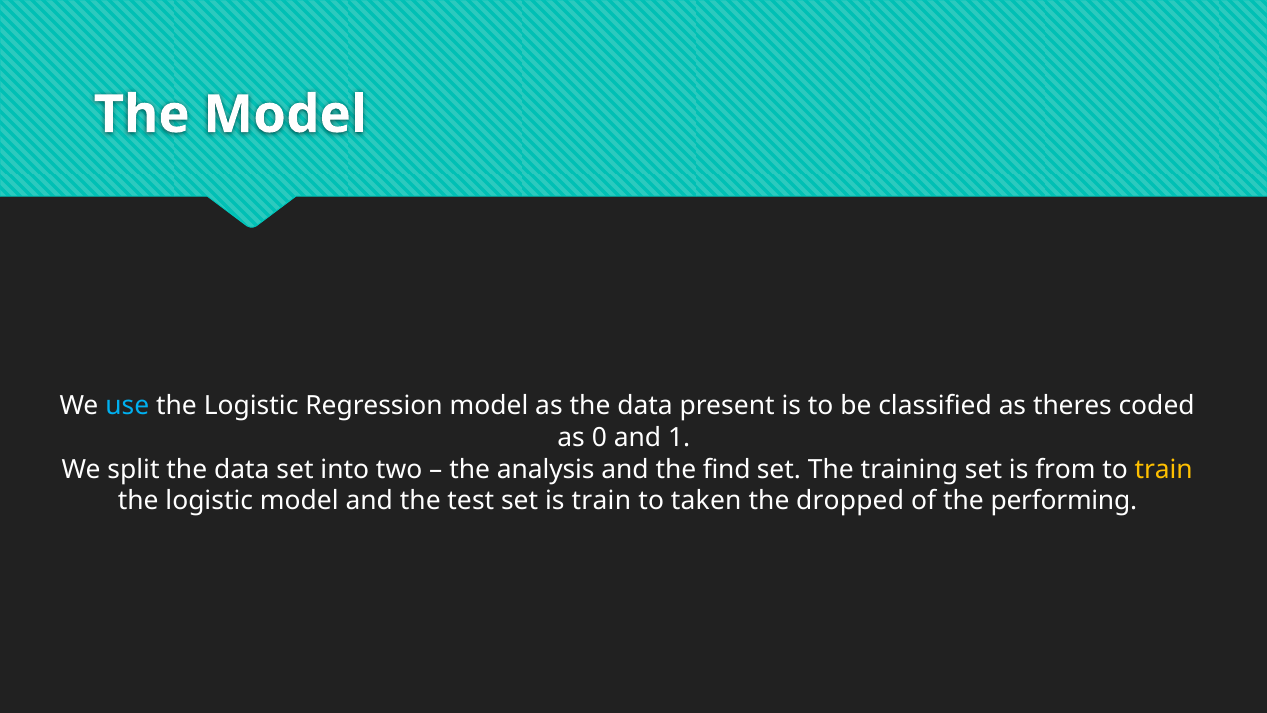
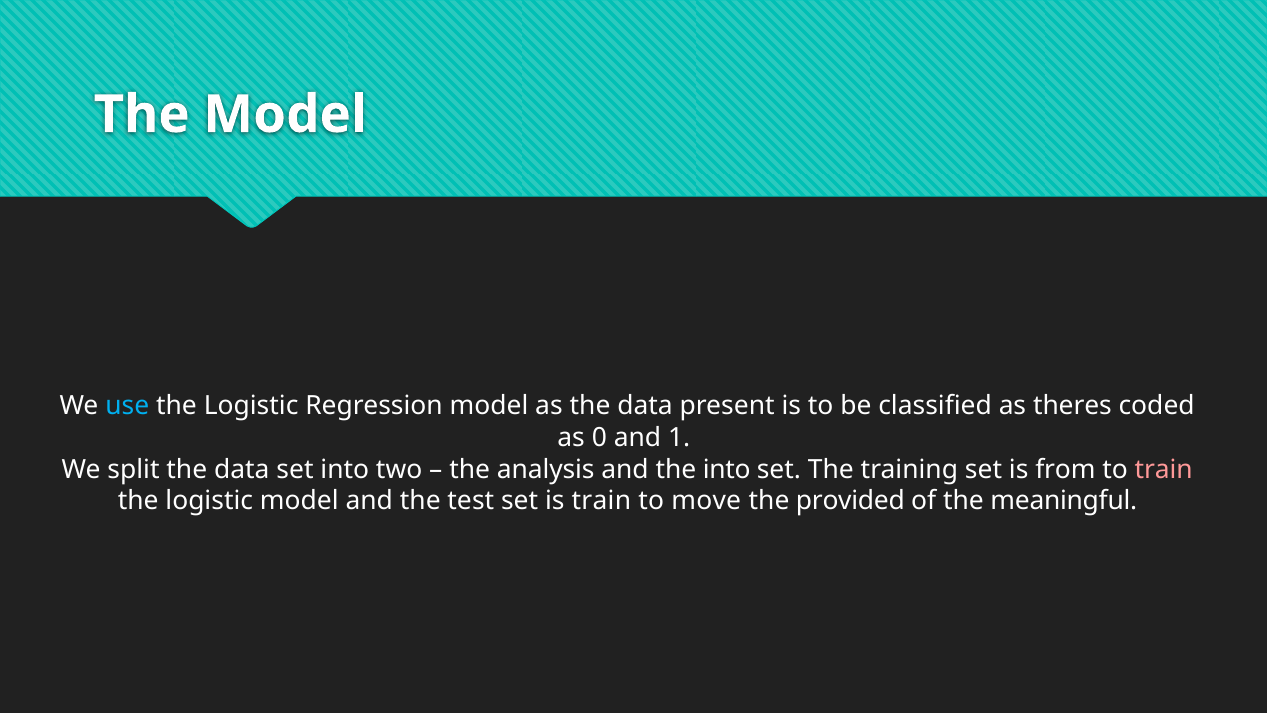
the find: find -> into
train at (1164, 469) colour: yellow -> pink
taken: taken -> move
dropped: dropped -> provided
performing: performing -> meaningful
